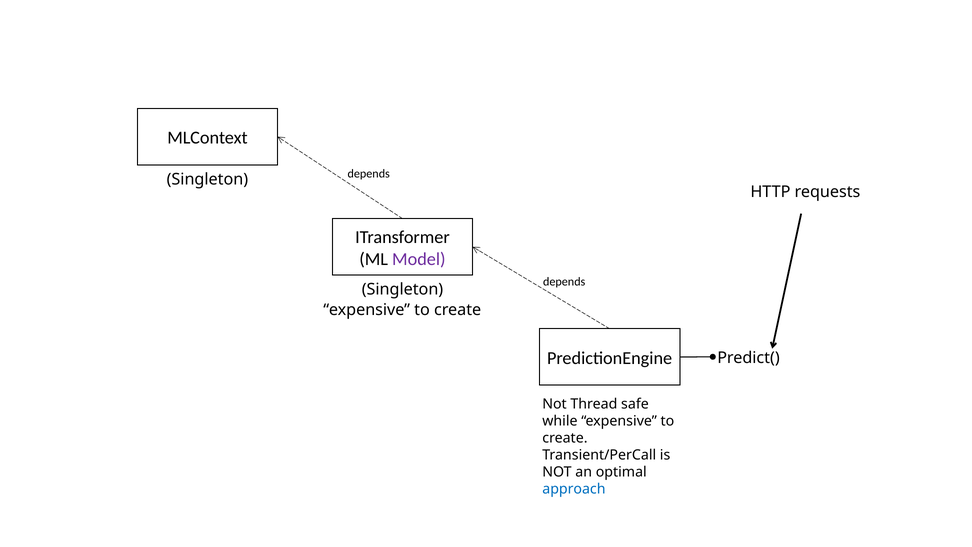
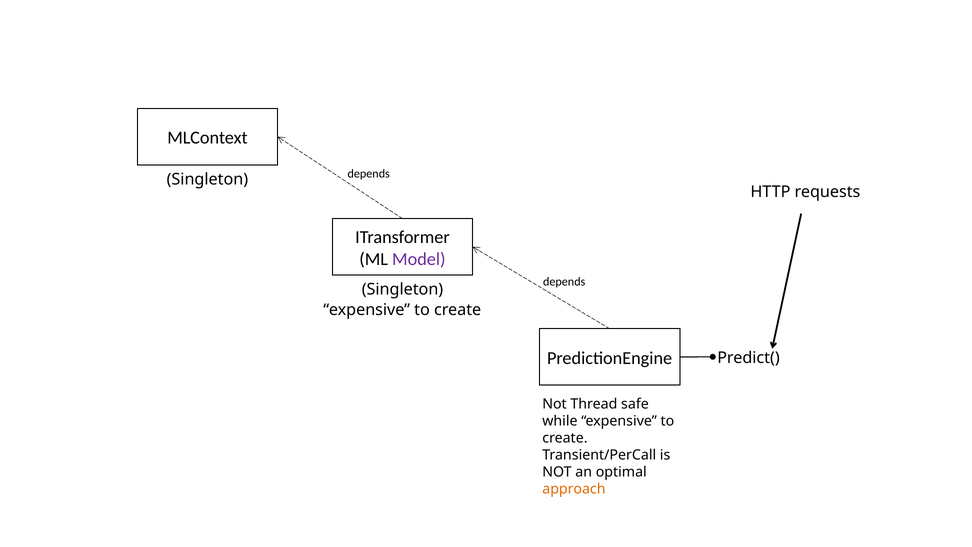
approach colour: blue -> orange
